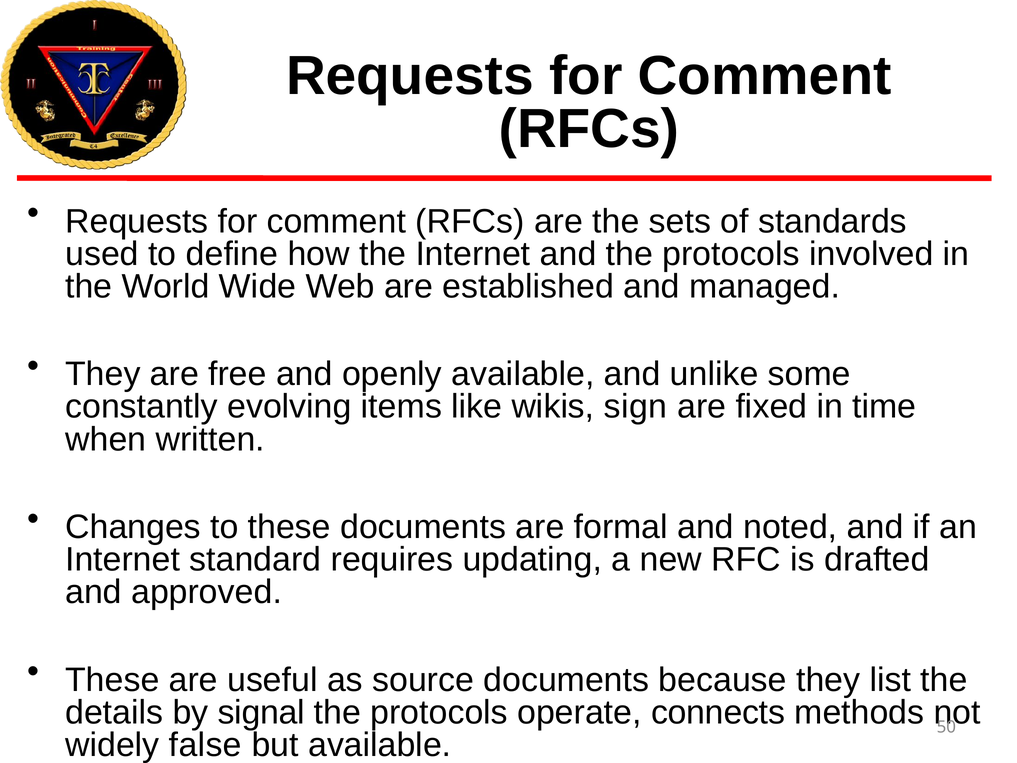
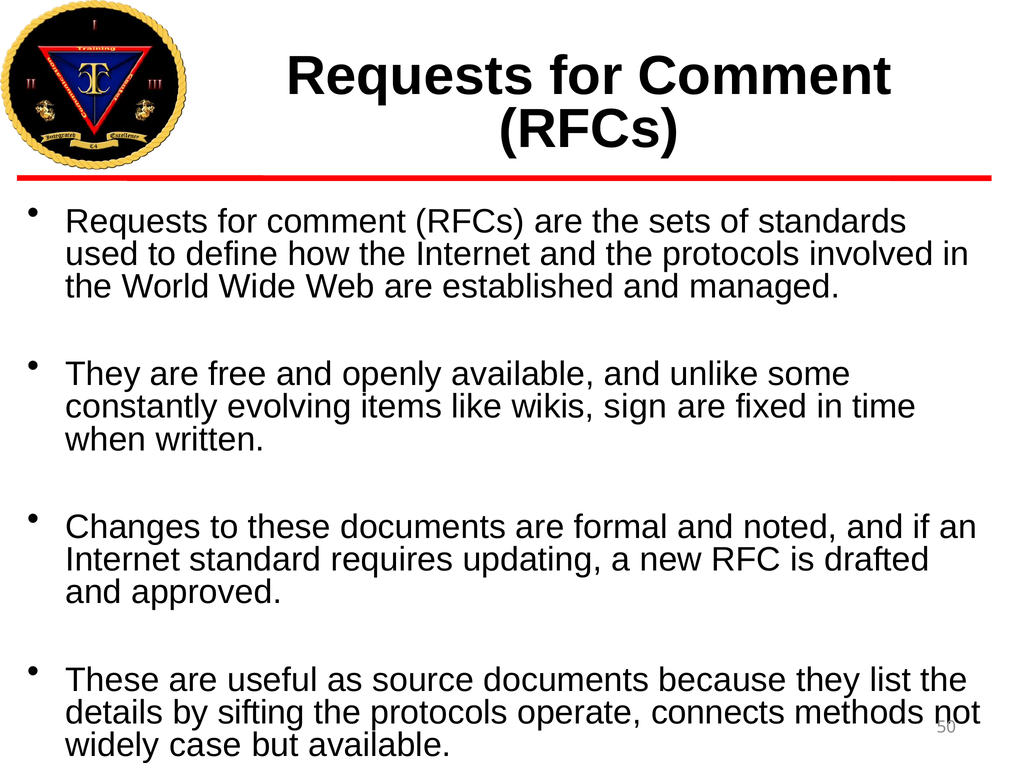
signal: signal -> sifting
false: false -> case
